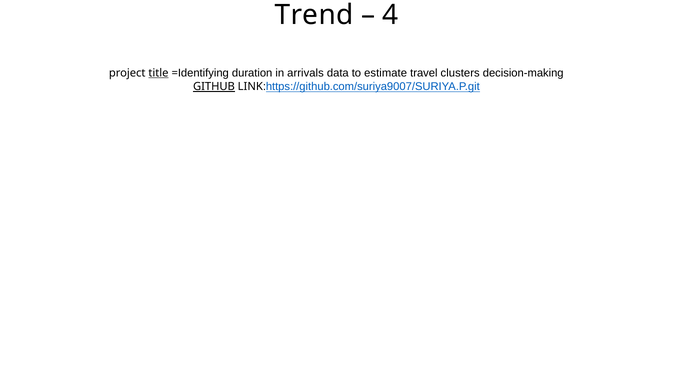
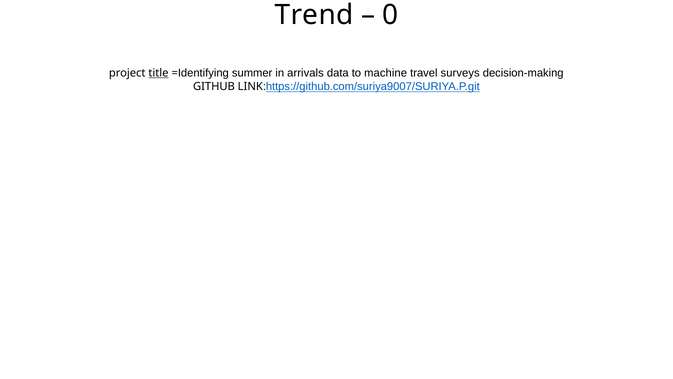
4: 4 -> 0
duration: duration -> summer
estimate: estimate -> machine
clusters: clusters -> surveys
GITHUB underline: present -> none
